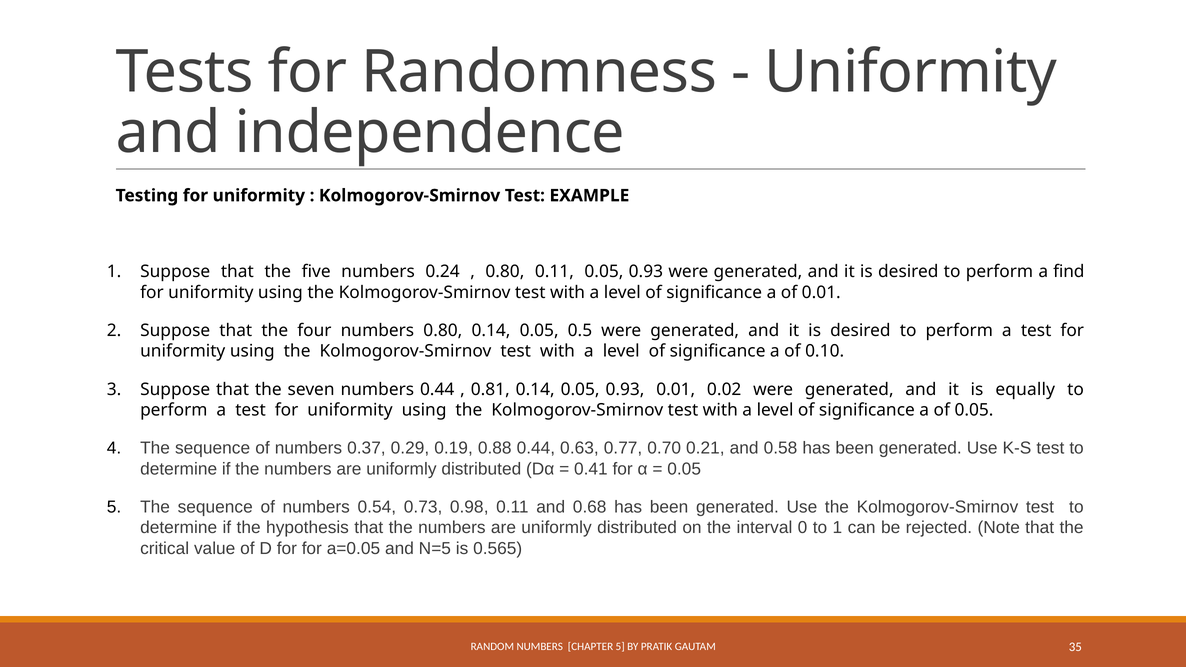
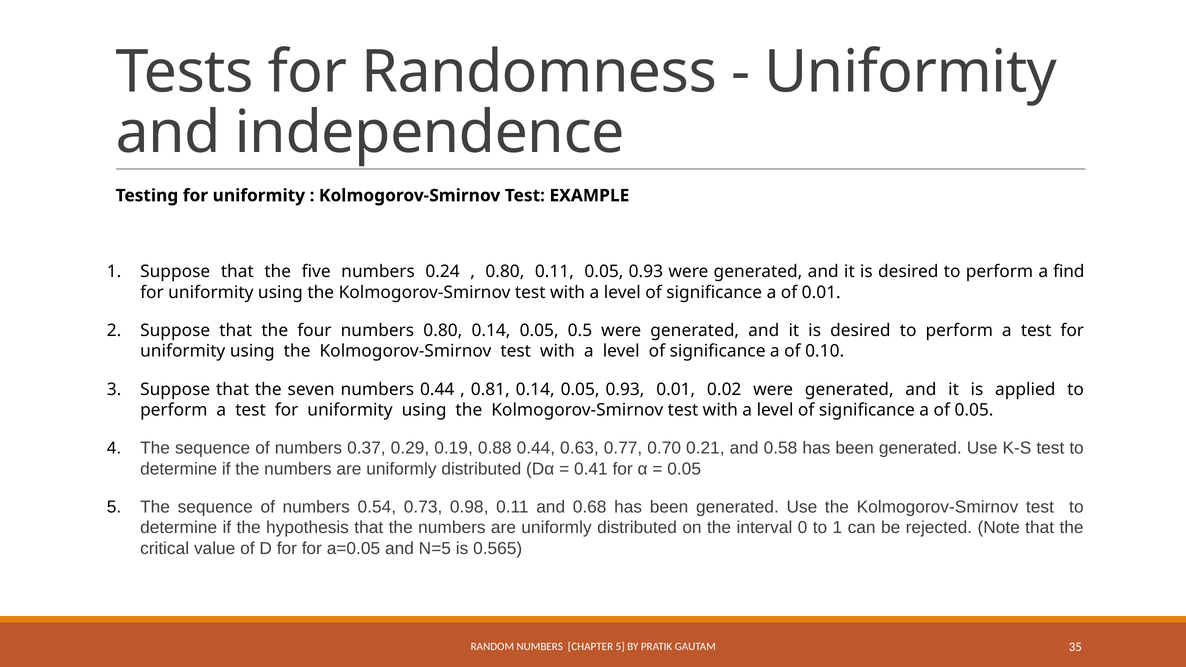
equally: equally -> applied
